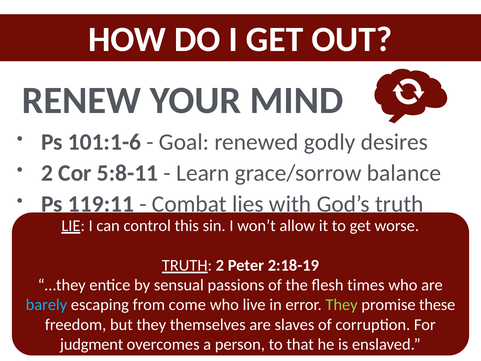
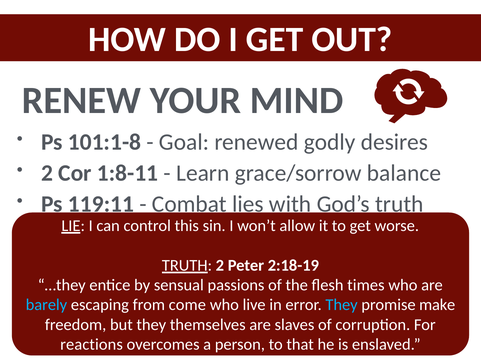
101:1-6: 101:1-6 -> 101:1-8
5:8-11: 5:8-11 -> 1:8-11
They at (342, 305) colour: light green -> light blue
these: these -> make
judgment: judgment -> reactions
